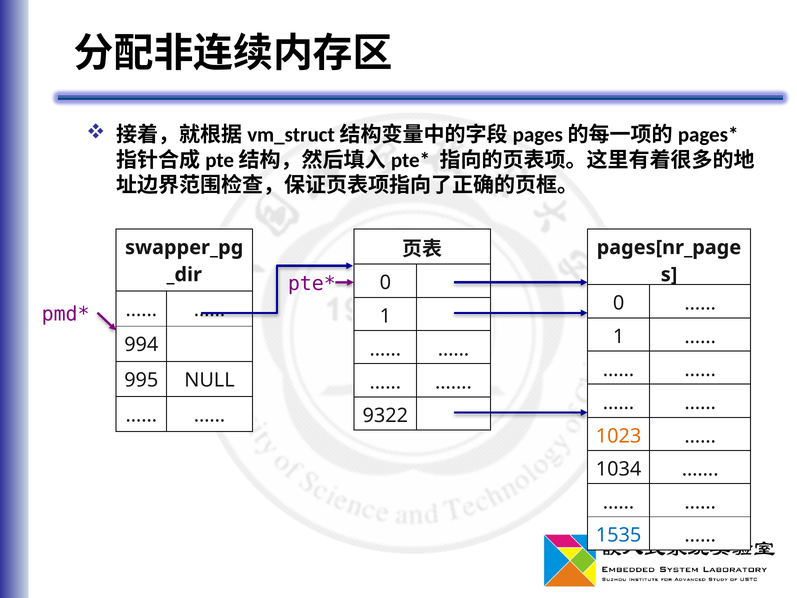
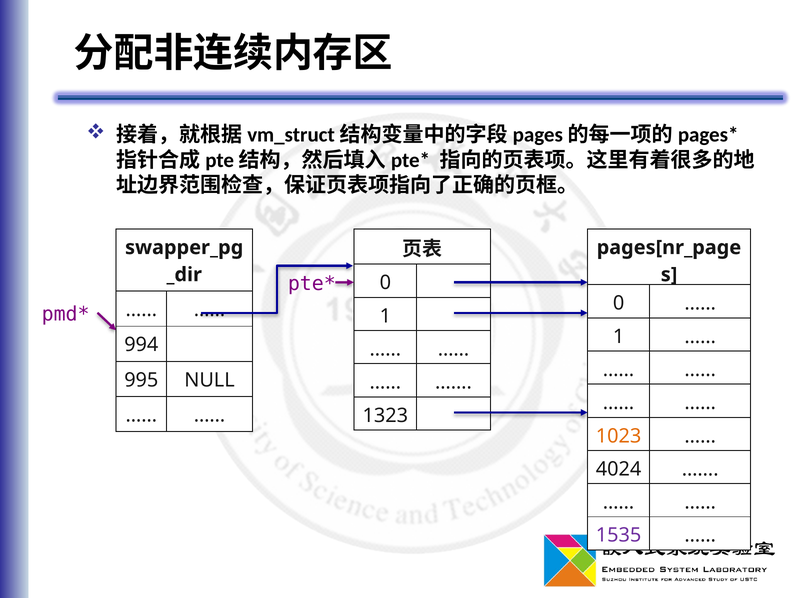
9322: 9322 -> 1323
1034: 1034 -> 4024
1535 colour: blue -> purple
